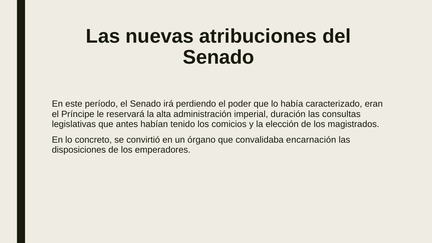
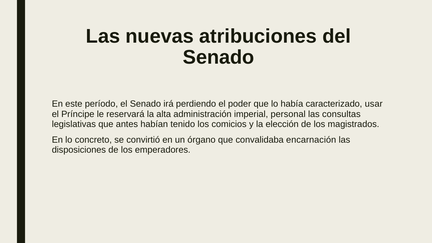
eran: eran -> usar
duración: duración -> personal
